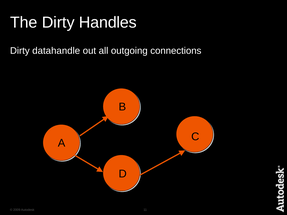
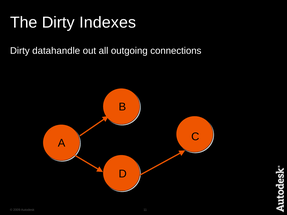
Handles: Handles -> Indexes
